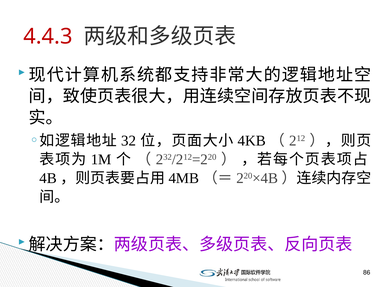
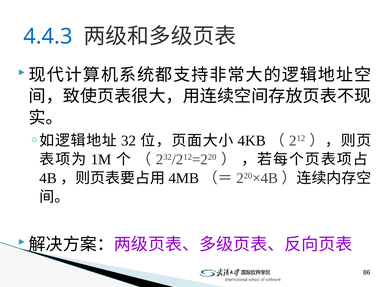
4.4.3 colour: red -> blue
